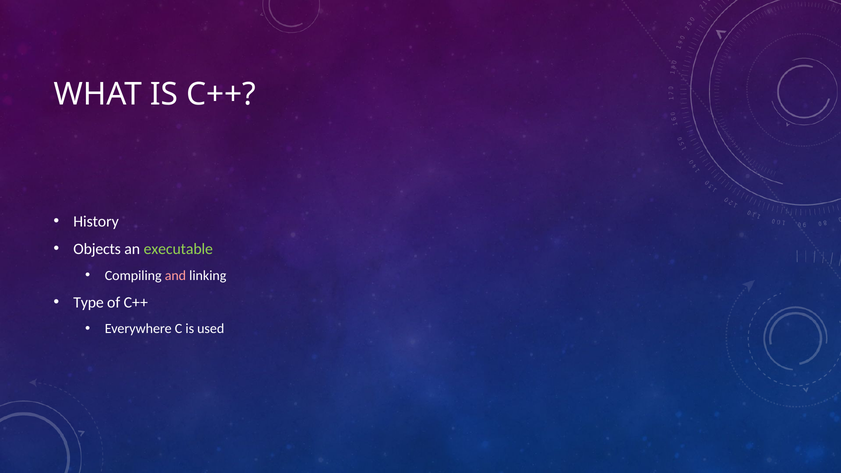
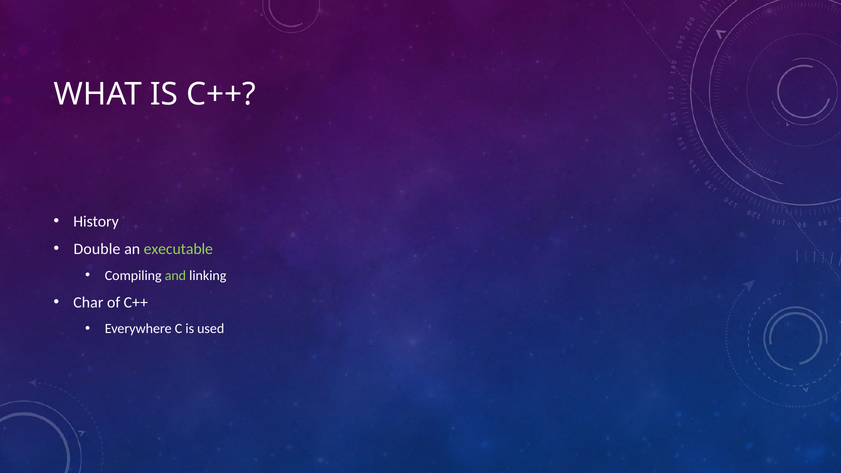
Objects: Objects -> Double
and colour: pink -> light green
Type: Type -> Char
